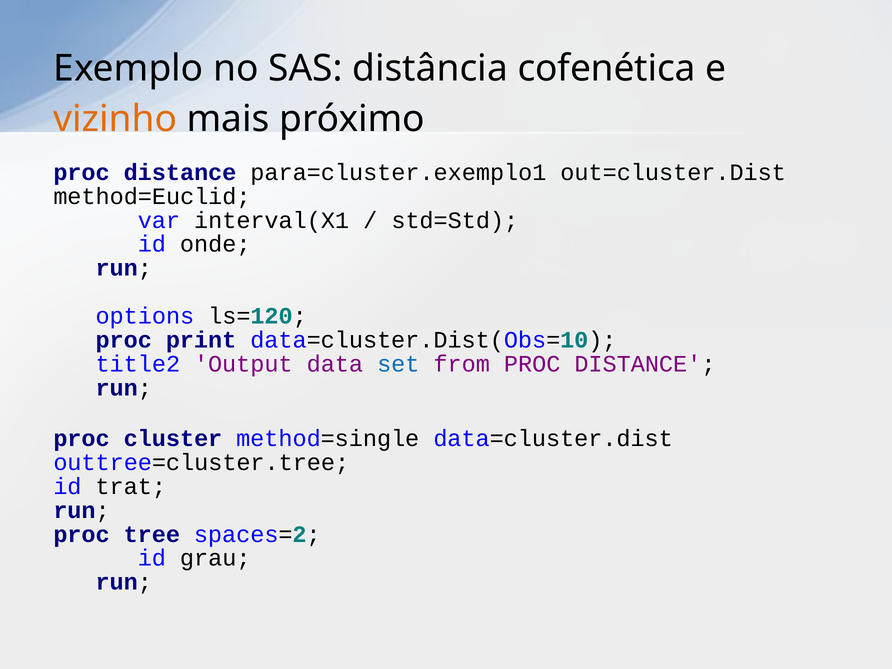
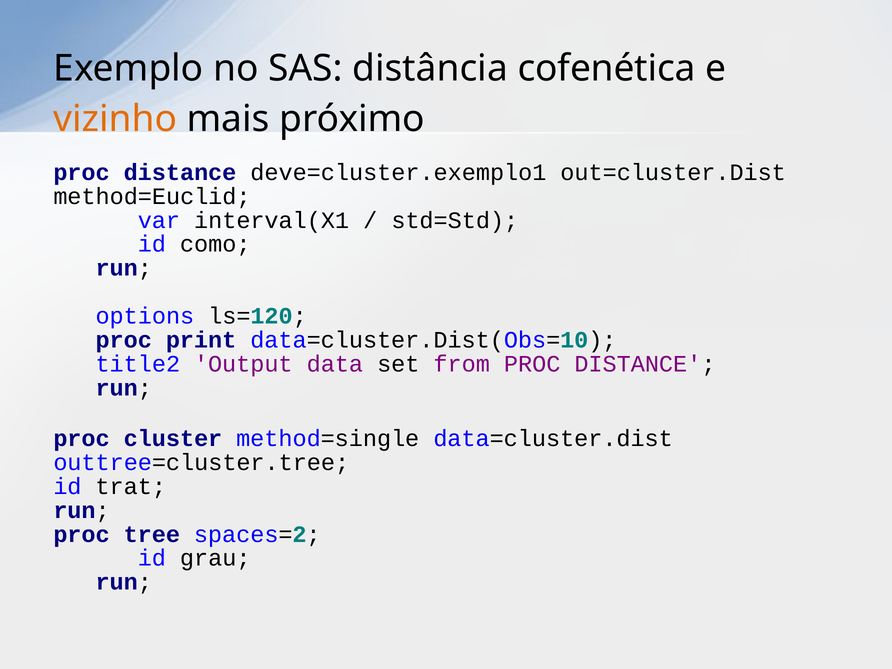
para=cluster.exemplo1: para=cluster.exemplo1 -> deve=cluster.exemplo1
onde: onde -> como
set colour: blue -> black
